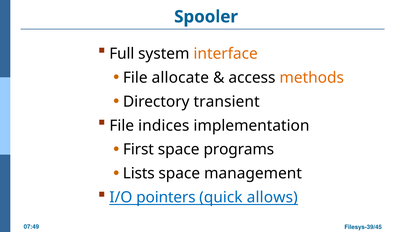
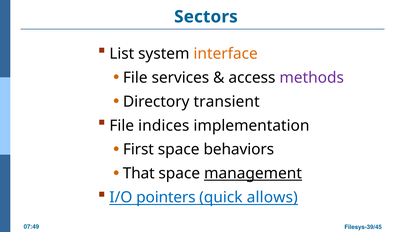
Spooler: Spooler -> Sectors
Full: Full -> List
allocate: allocate -> services
methods colour: orange -> purple
programs: programs -> behaviors
Lists: Lists -> That
management underline: none -> present
